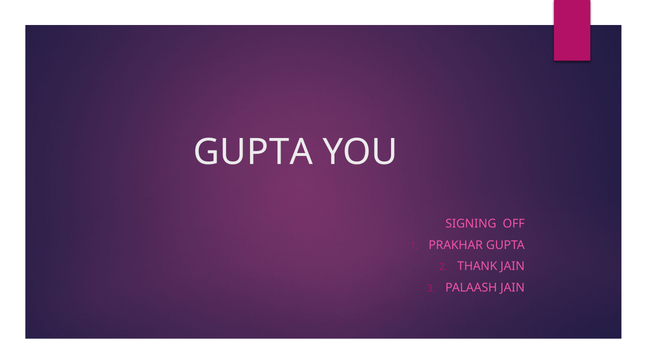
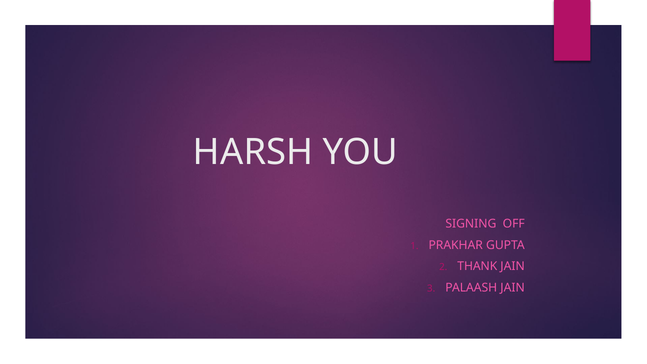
GUPTA at (253, 152): GUPTA -> HARSH
